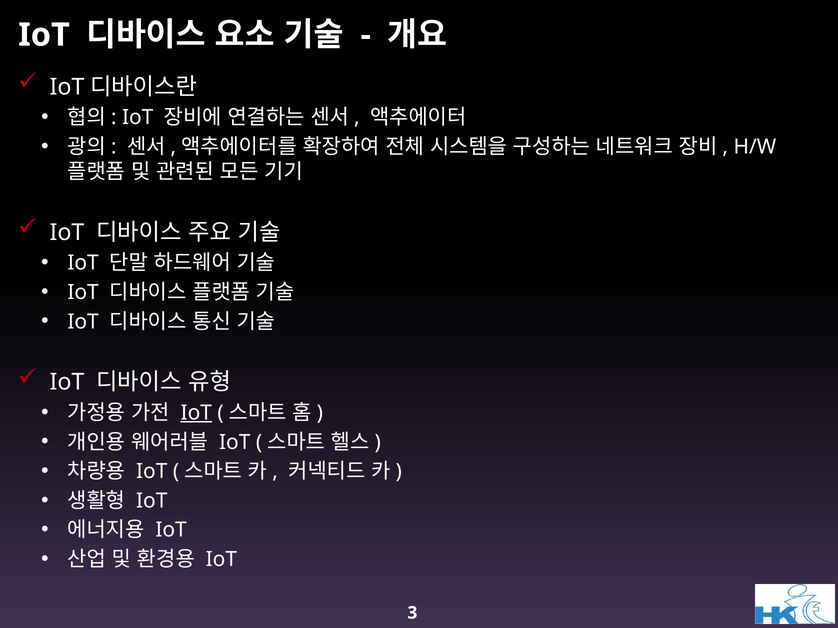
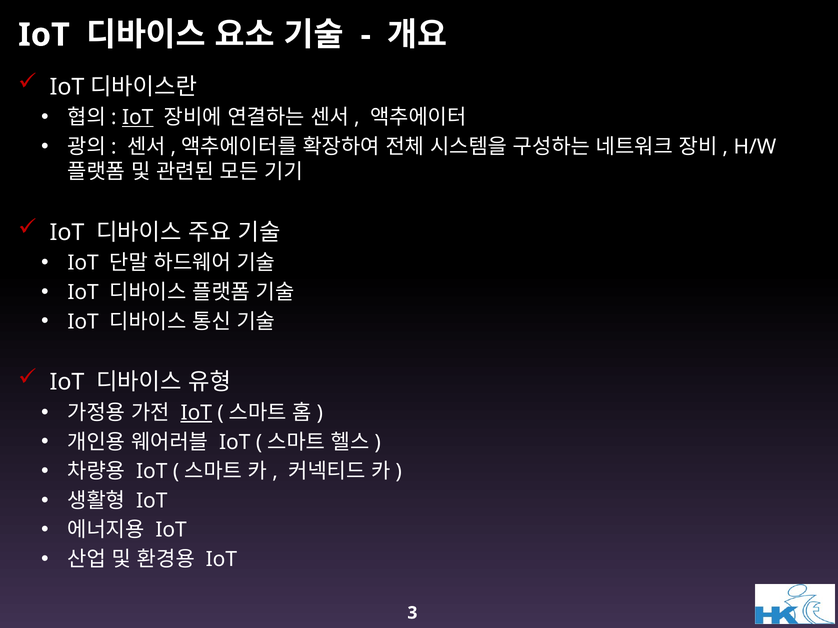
IoT at (138, 117) underline: none -> present
